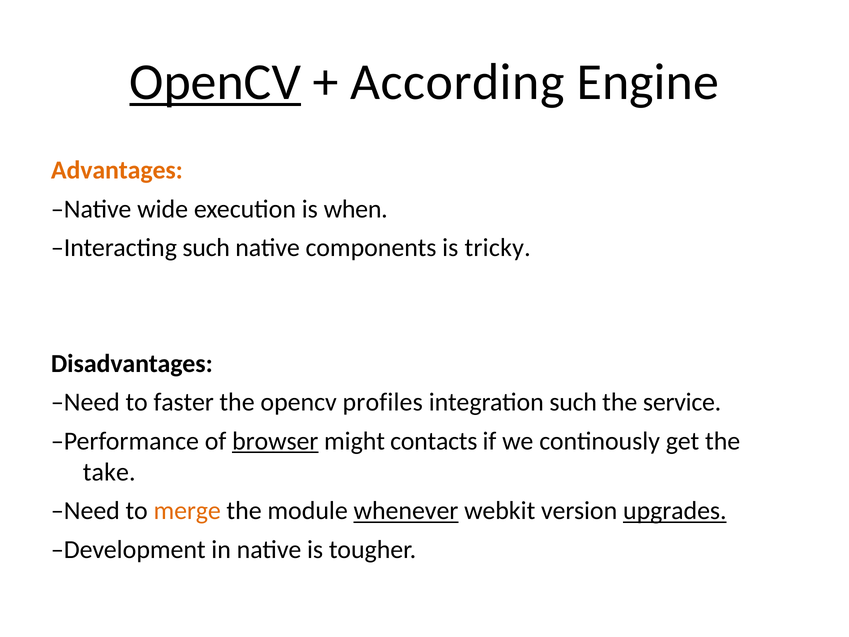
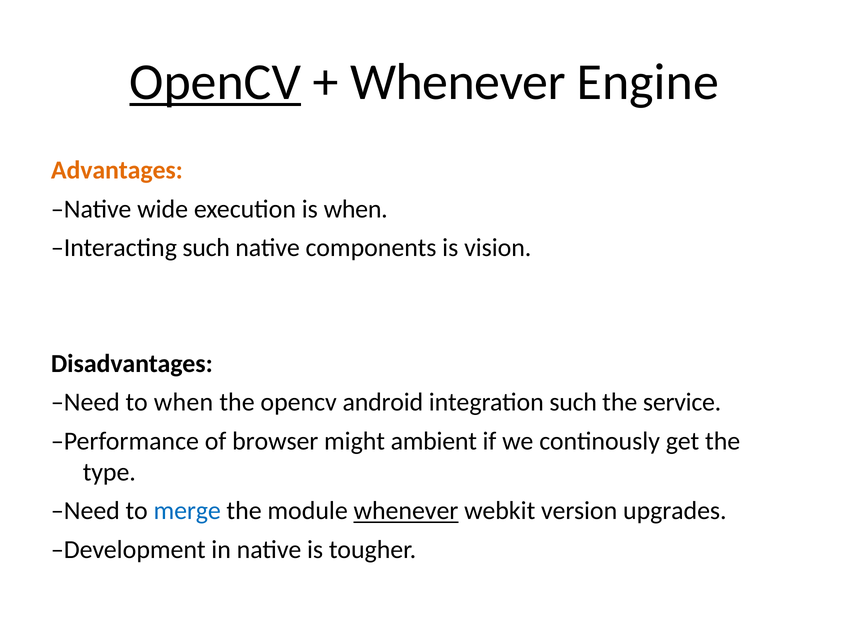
According at (457, 82): According -> Whenever
tricky: tricky -> vision
to faster: faster -> when
profiles: profiles -> android
browser underline: present -> none
contacts: contacts -> ambient
take: take -> type
merge colour: orange -> blue
upgrades underline: present -> none
